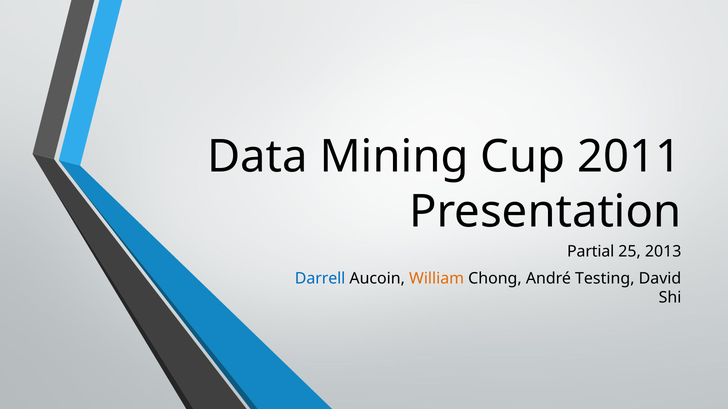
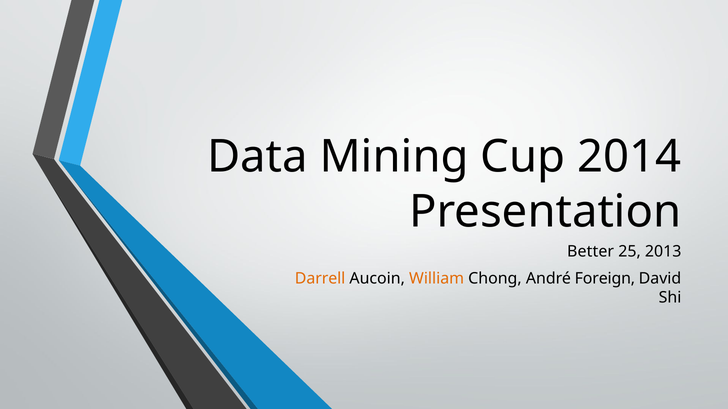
2011: 2011 -> 2014
Partial: Partial -> Better
Darrell colour: blue -> orange
Testing: Testing -> Foreign
